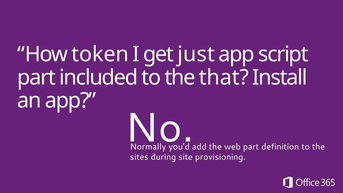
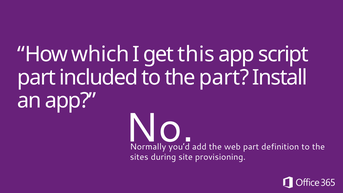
token: token -> which
just: just -> this
the that: that -> part
